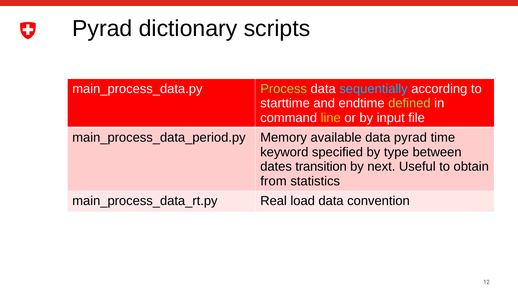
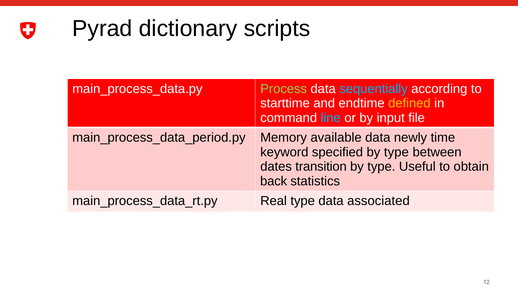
defined colour: light green -> yellow
line colour: yellow -> light blue
data pyrad: pyrad -> newly
next at (381, 166): next -> type
from: from -> back
Real load: load -> type
convention: convention -> associated
